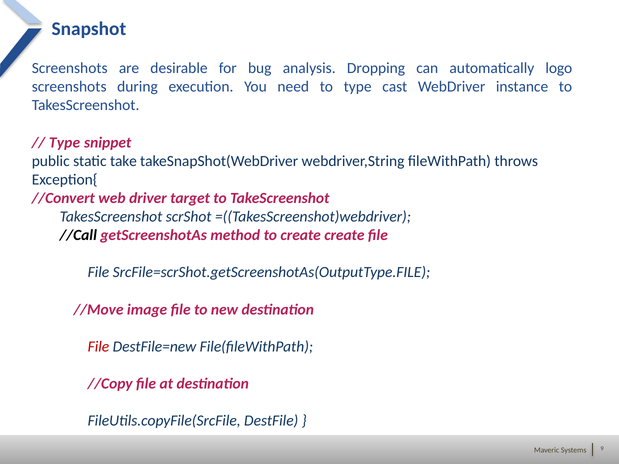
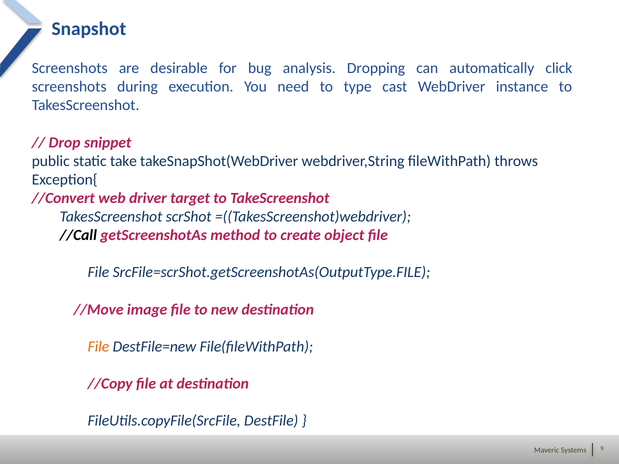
logo: logo -> click
Type at (65, 143): Type -> Drop
create create: create -> object
File at (98, 347) colour: red -> orange
